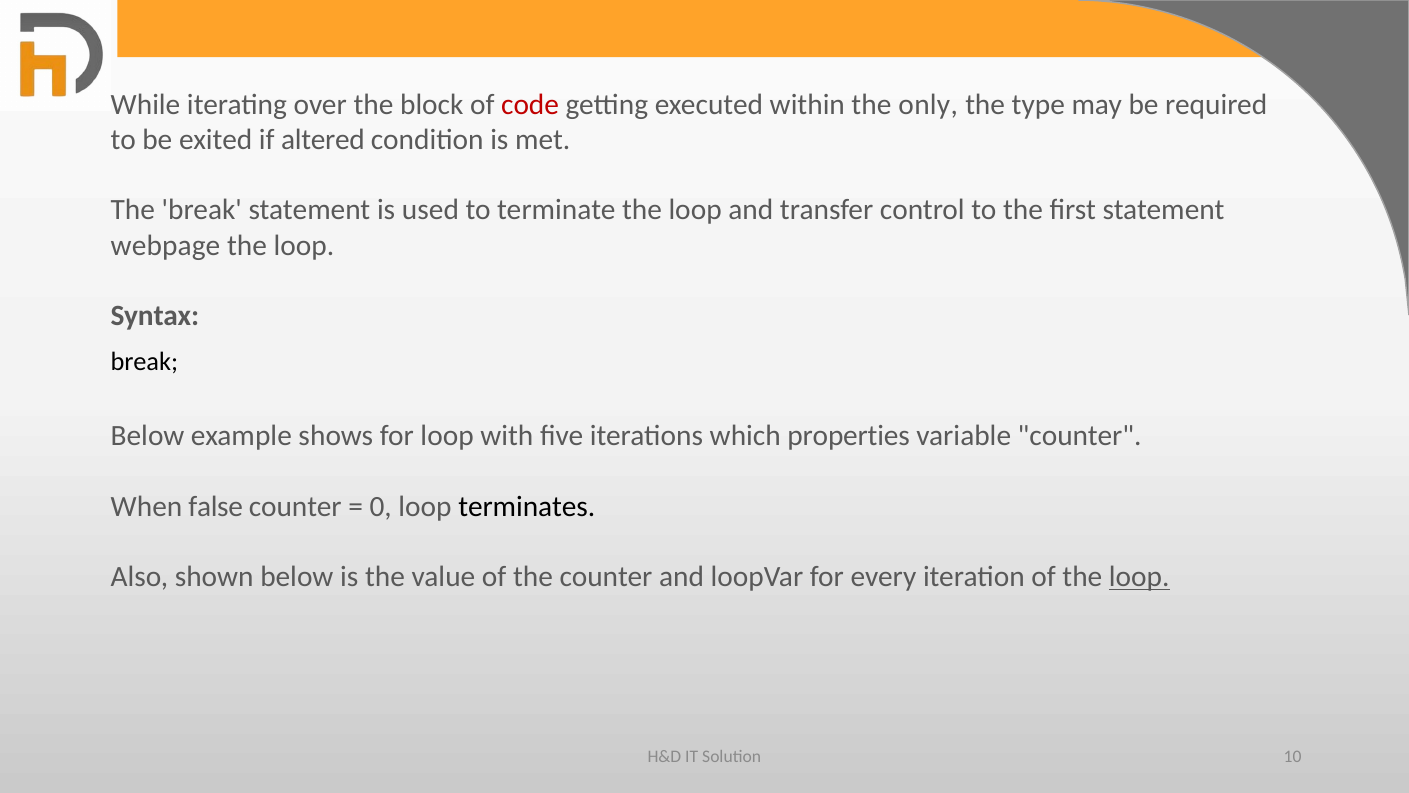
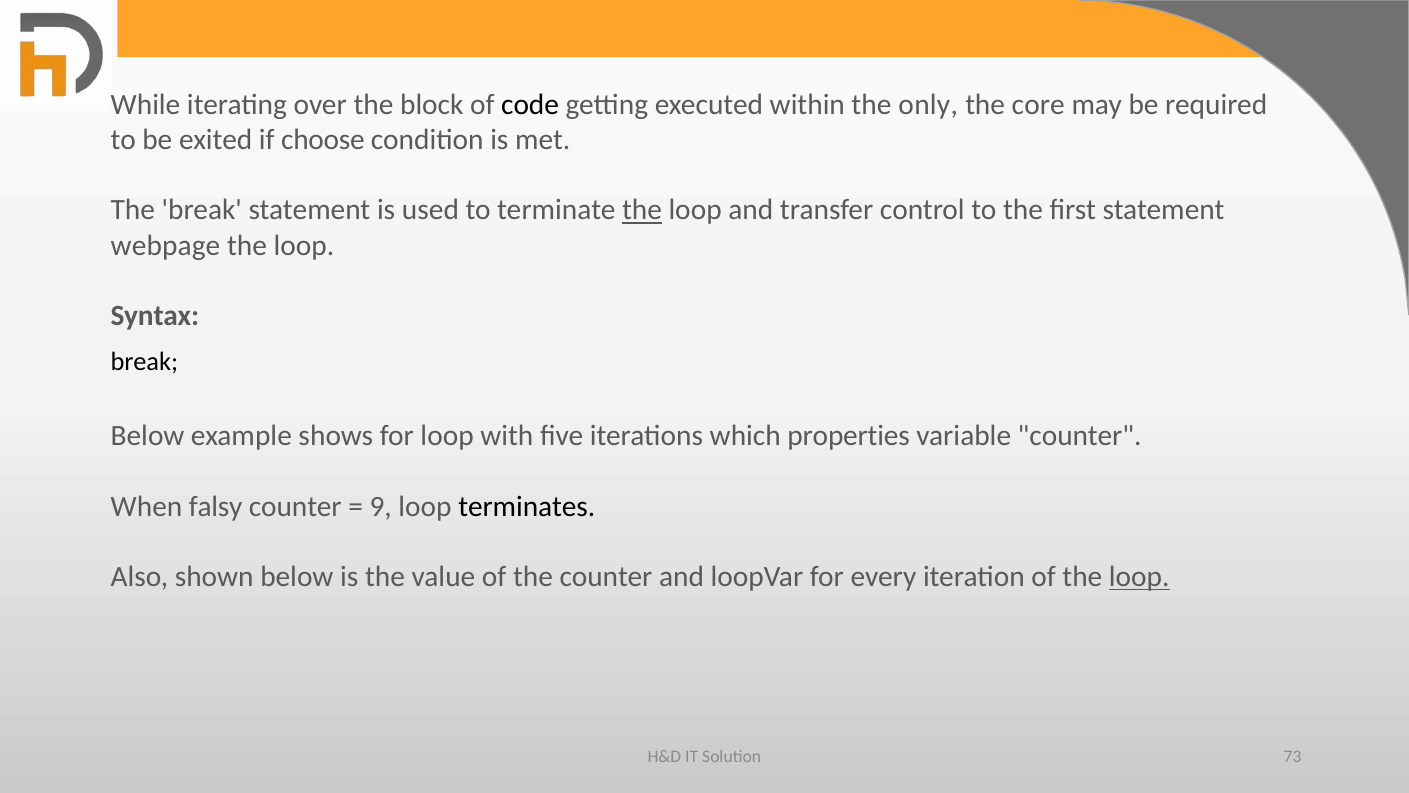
code colour: red -> black
type: type -> core
altered: altered -> choose
the at (642, 210) underline: none -> present
false: false -> falsy
0: 0 -> 9
10: 10 -> 73
